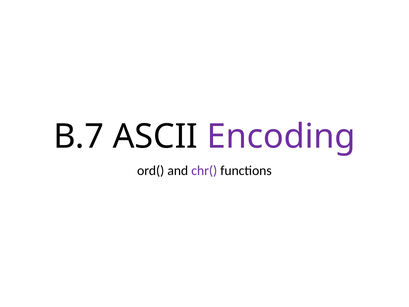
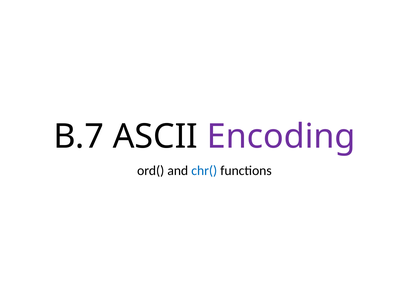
chr( colour: purple -> blue
